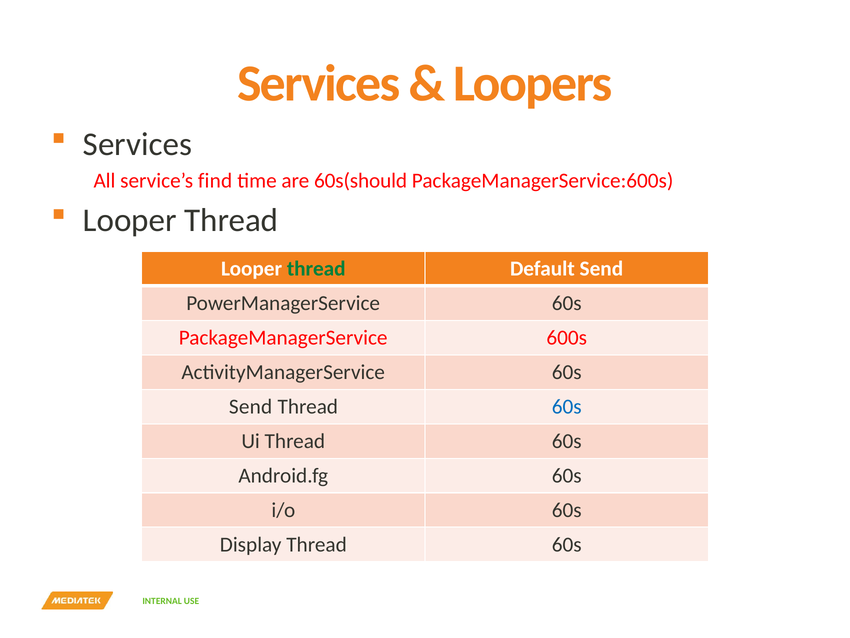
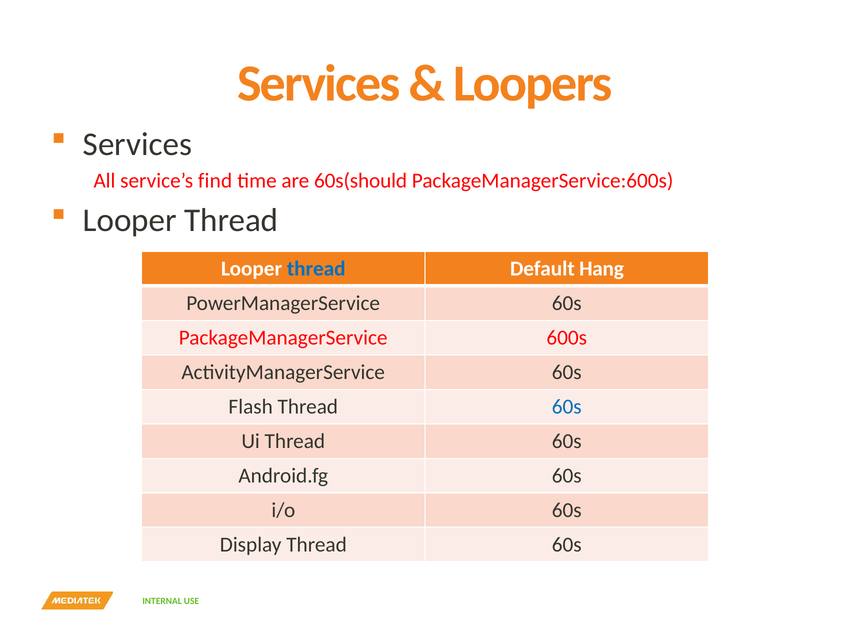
thread at (316, 269) colour: green -> blue
Default Send: Send -> Hang
Send at (251, 406): Send -> Flash
